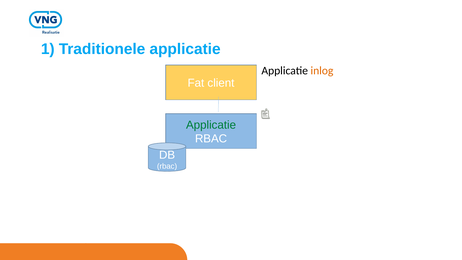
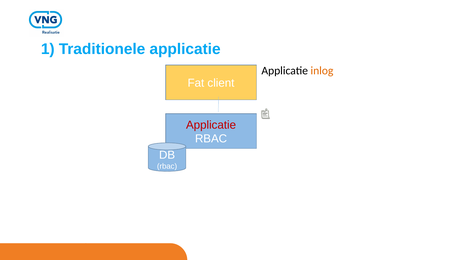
Applicatie at (211, 125) colour: green -> red
